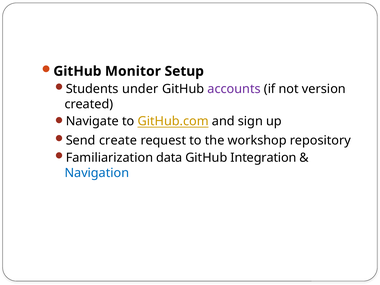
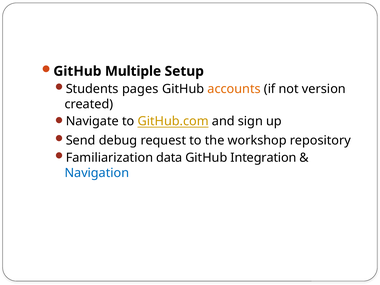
Monitor: Monitor -> Multiple
under: under -> pages
accounts colour: purple -> orange
create: create -> debug
